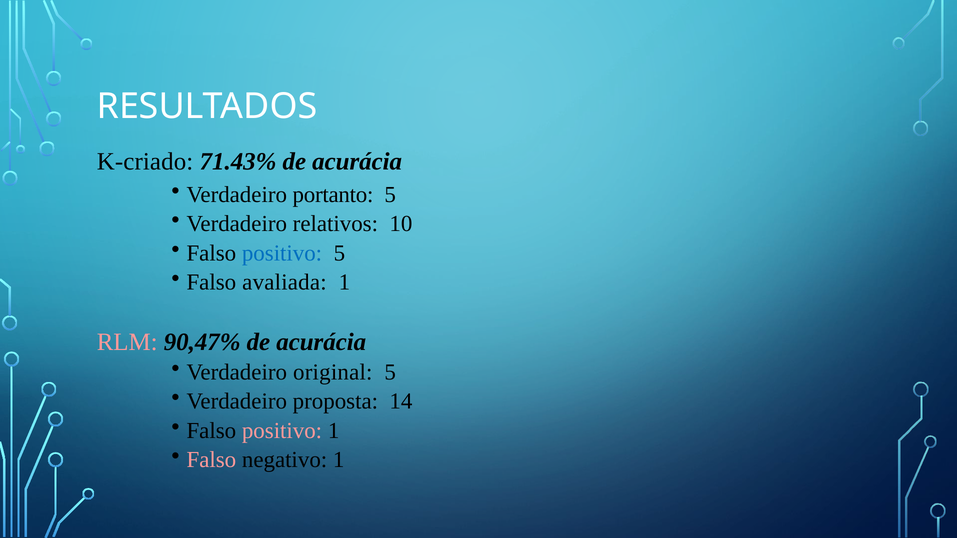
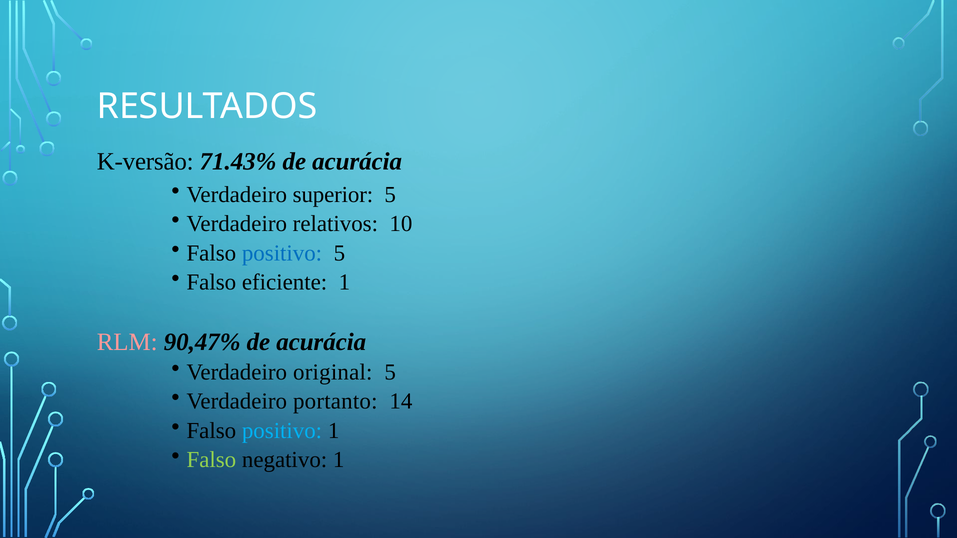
K-criado: K-criado -> K-versão
portanto: portanto -> superior
avaliada: avaliada -> eficiente
proposta: proposta -> portanto
positivo at (282, 431) colour: pink -> light blue
Falso at (211, 460) colour: pink -> light green
